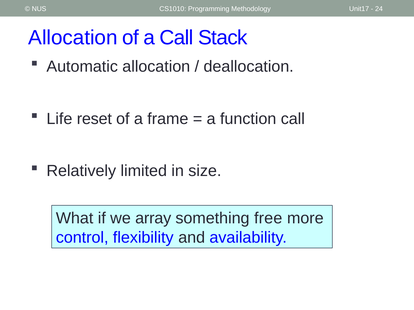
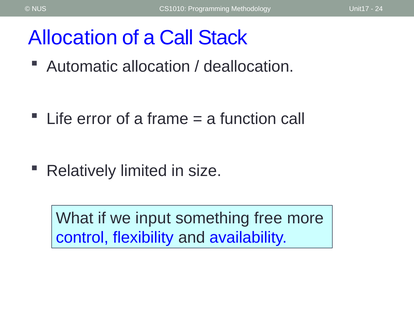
reset: reset -> error
array: array -> input
